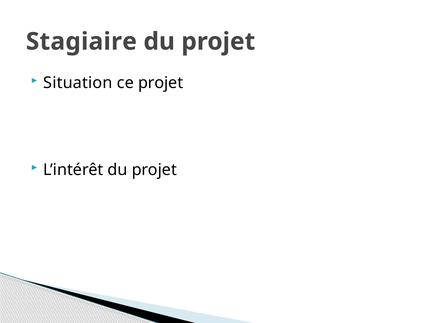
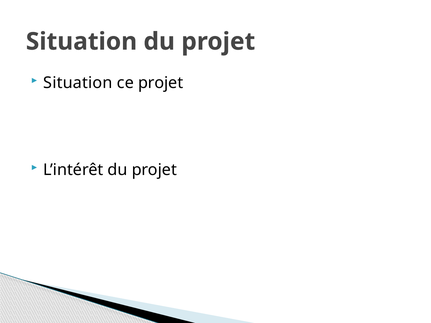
Stagiaire at (81, 42): Stagiaire -> Situation
